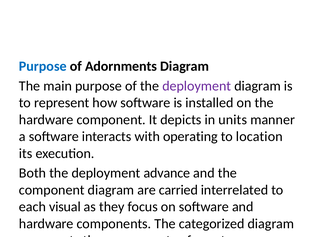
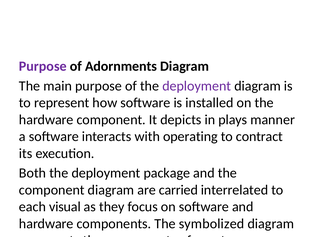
Purpose at (43, 66) colour: blue -> purple
units: units -> plays
location: location -> contract
advance: advance -> package
categorized: categorized -> symbolized
